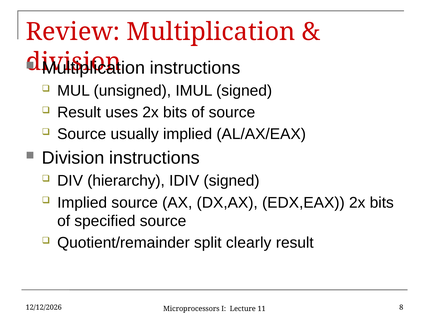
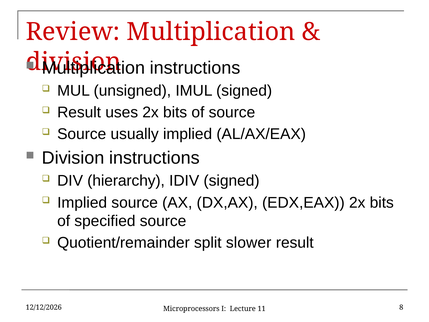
clearly: clearly -> slower
